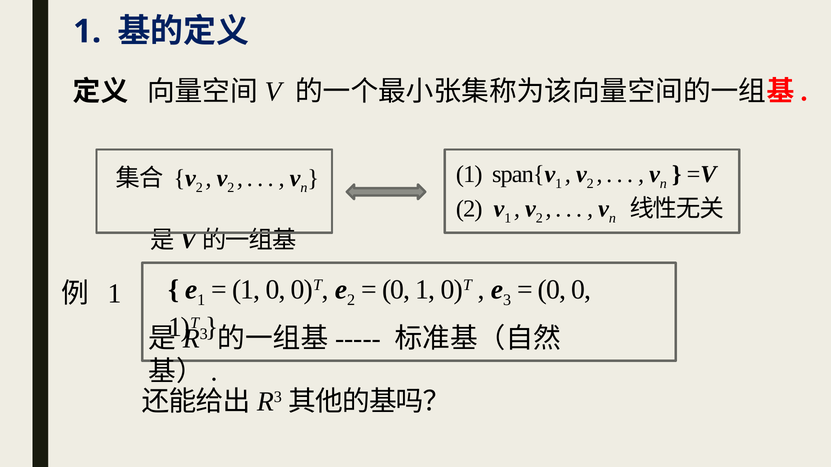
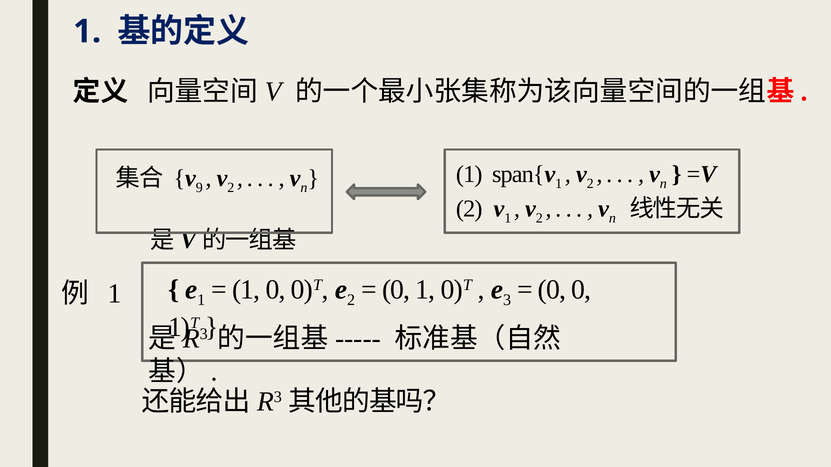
2 at (199, 188): 2 -> 9
